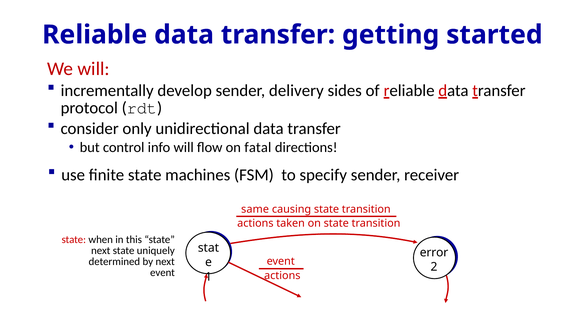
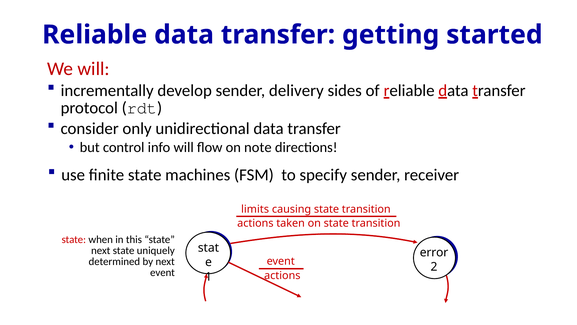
fatal: fatal -> note
same: same -> limits
